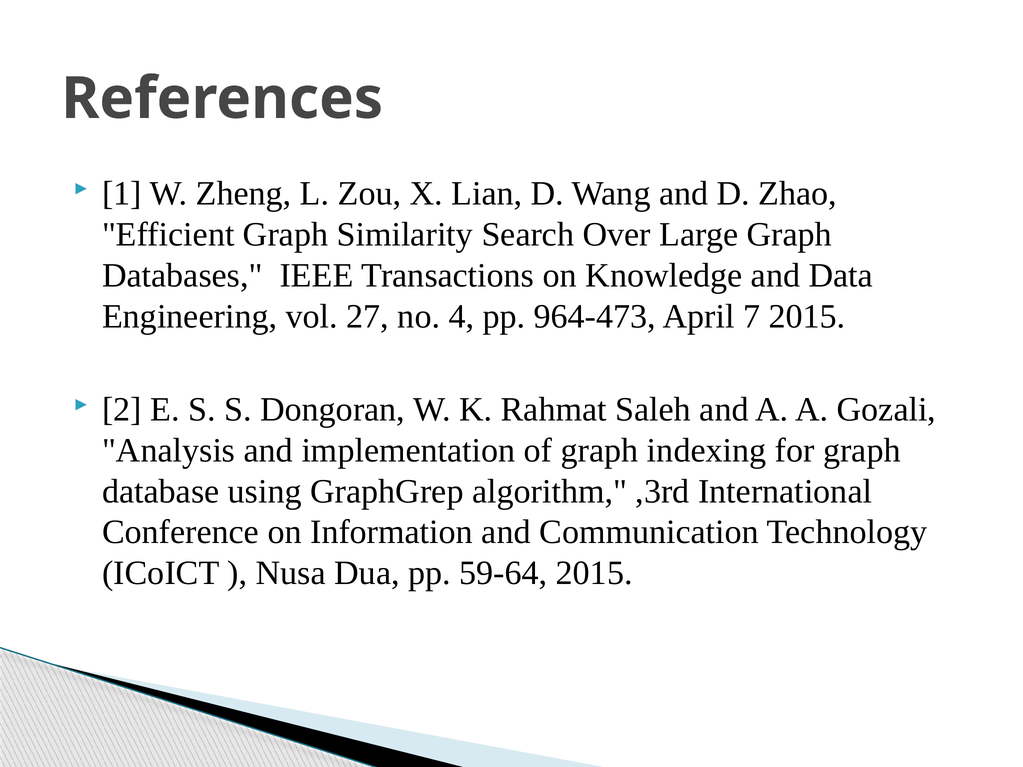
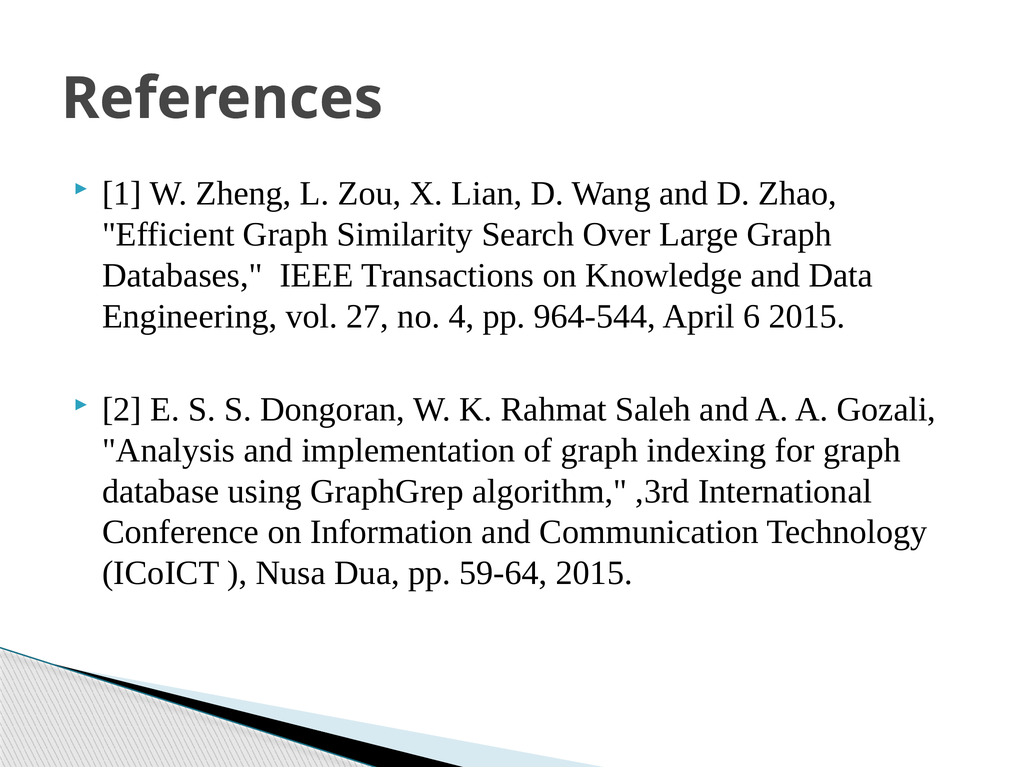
964-473: 964-473 -> 964-544
7: 7 -> 6
